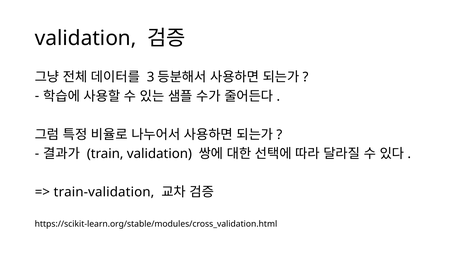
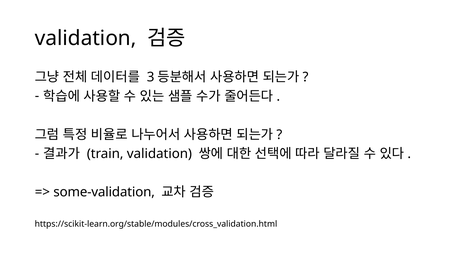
train-validation: train-validation -> some-validation
